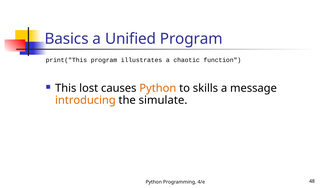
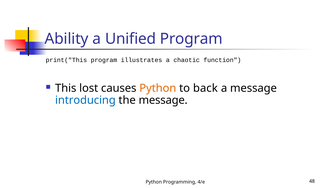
Basics: Basics -> Ability
skills: skills -> back
introducing colour: orange -> blue
the simulate: simulate -> message
